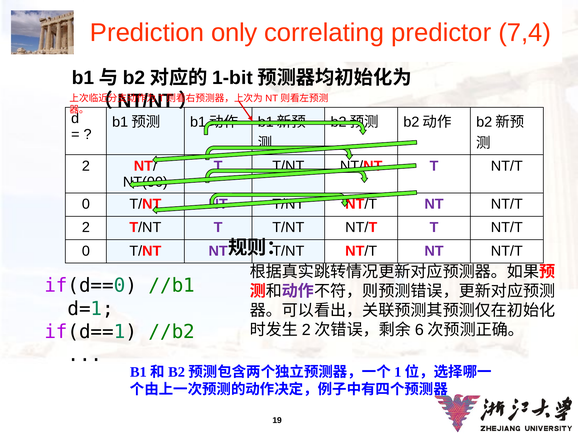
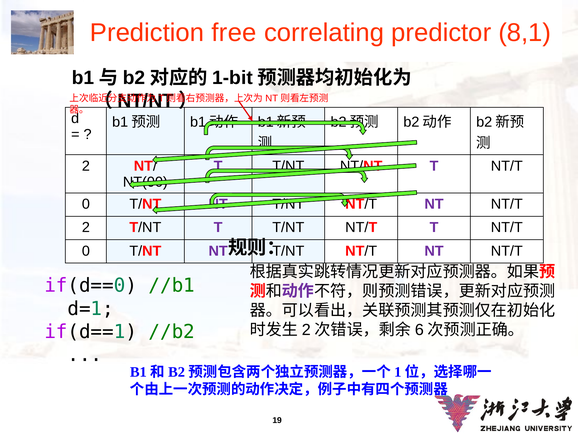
only: only -> free
7,4: 7,4 -> 8,1
